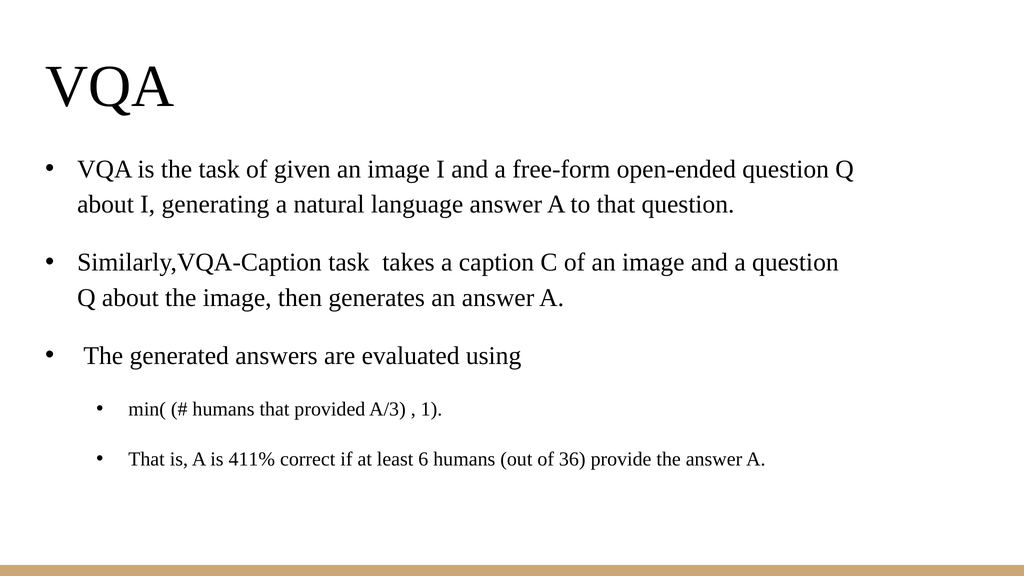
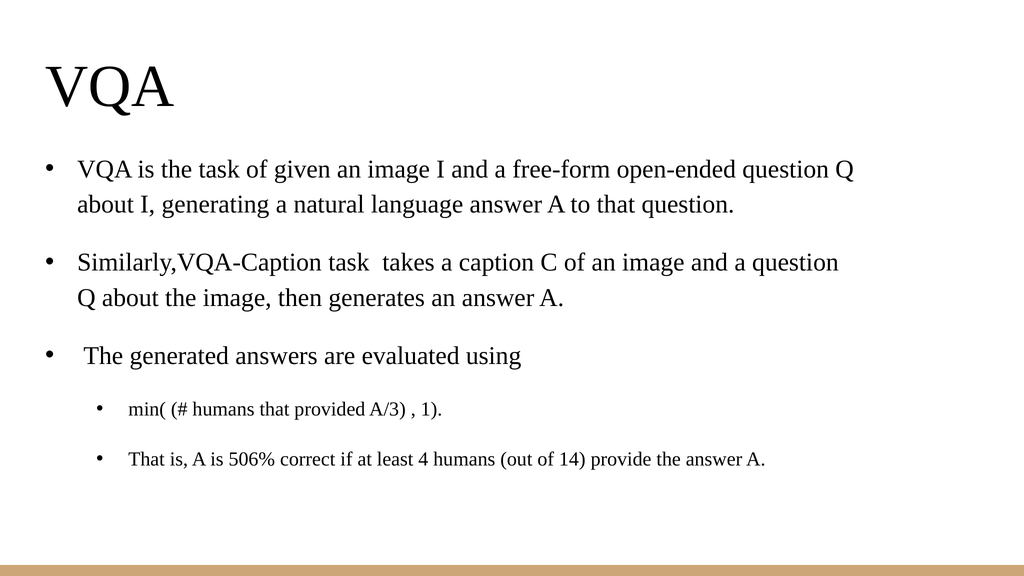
411%: 411% -> 506%
6: 6 -> 4
36: 36 -> 14
